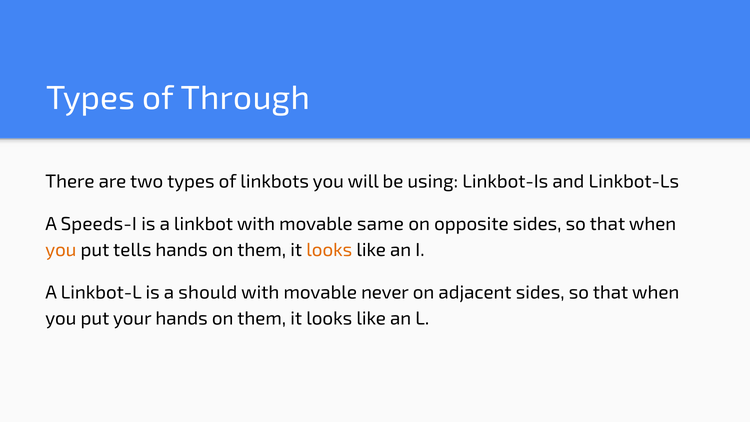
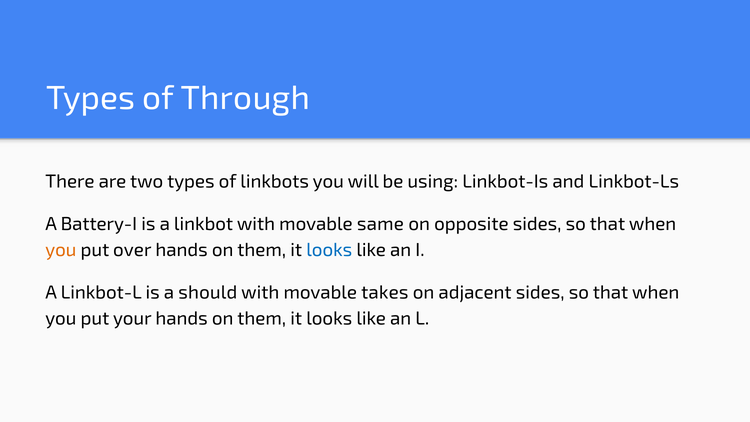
Speeds-I: Speeds-I -> Battery-I
tells: tells -> over
looks at (329, 250) colour: orange -> blue
never: never -> takes
